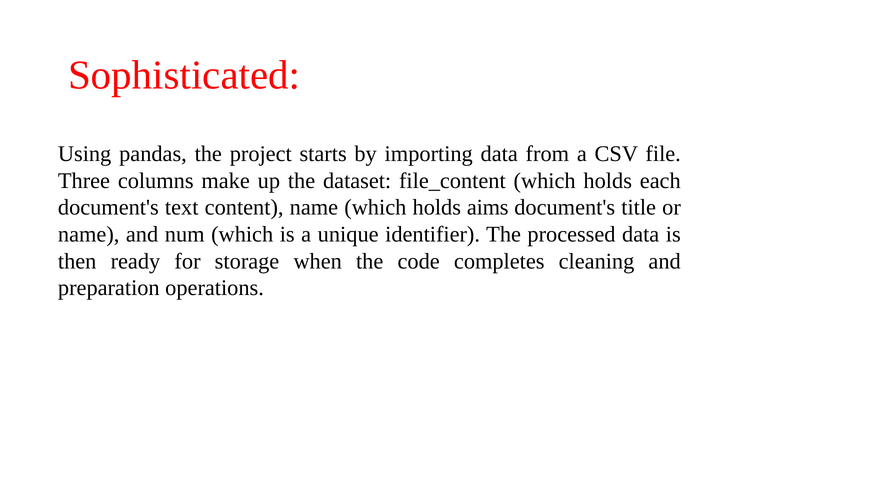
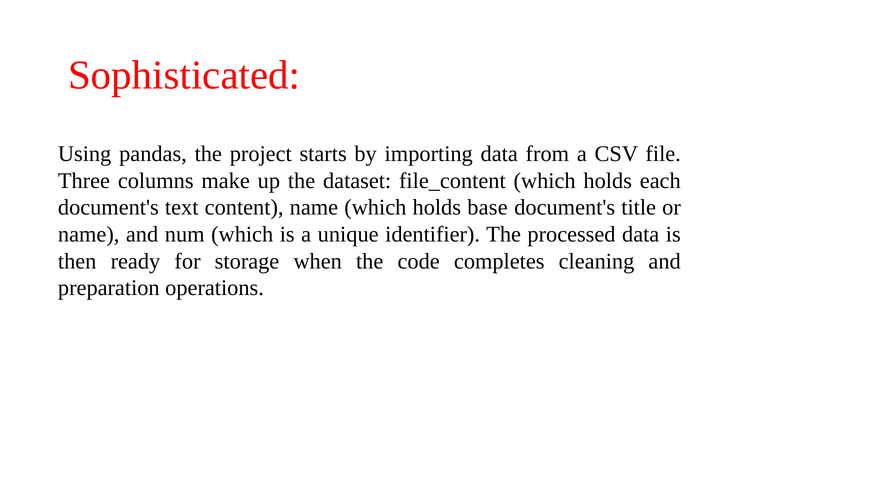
aims: aims -> base
